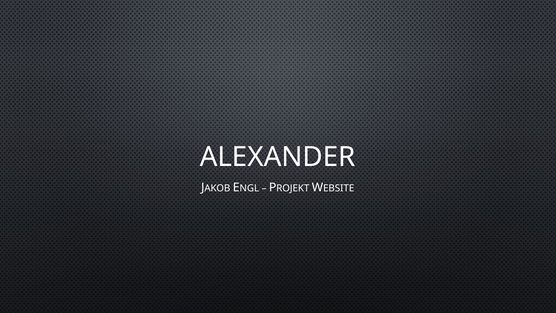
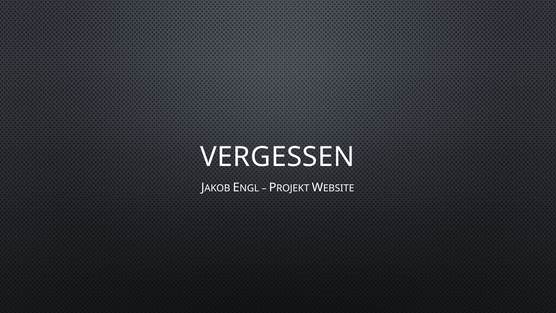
ALEXANDER: ALEXANDER -> VERGESSEN
